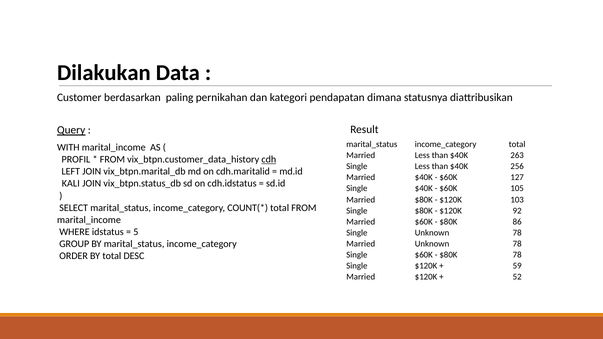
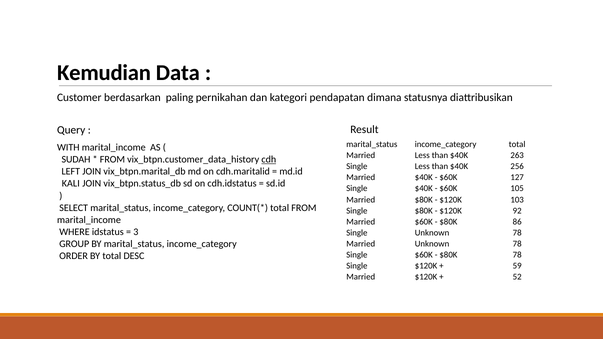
Dilakukan: Dilakukan -> Kemudian
Query underline: present -> none
PROFIL: PROFIL -> SUDAH
5: 5 -> 3
